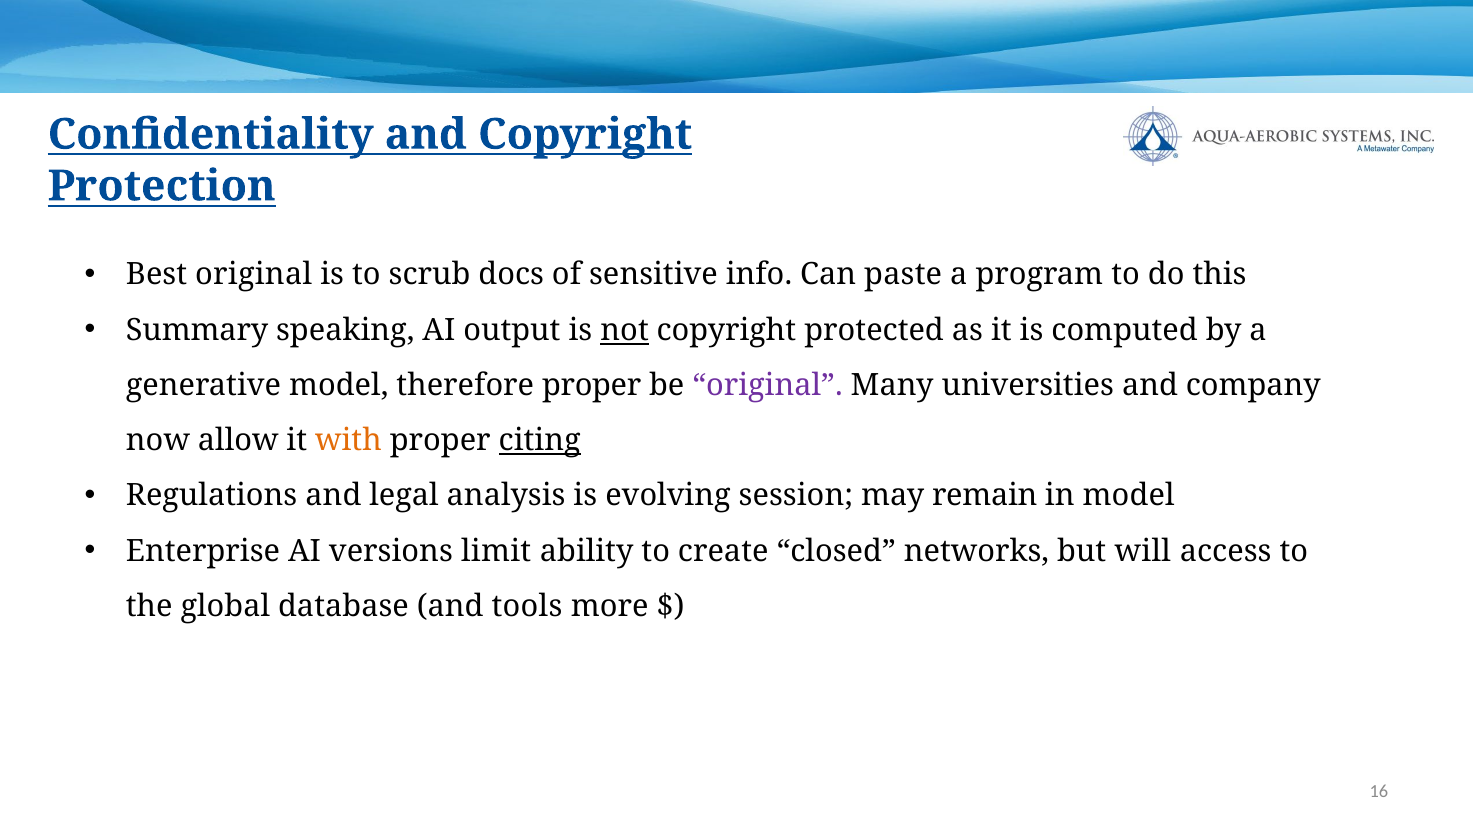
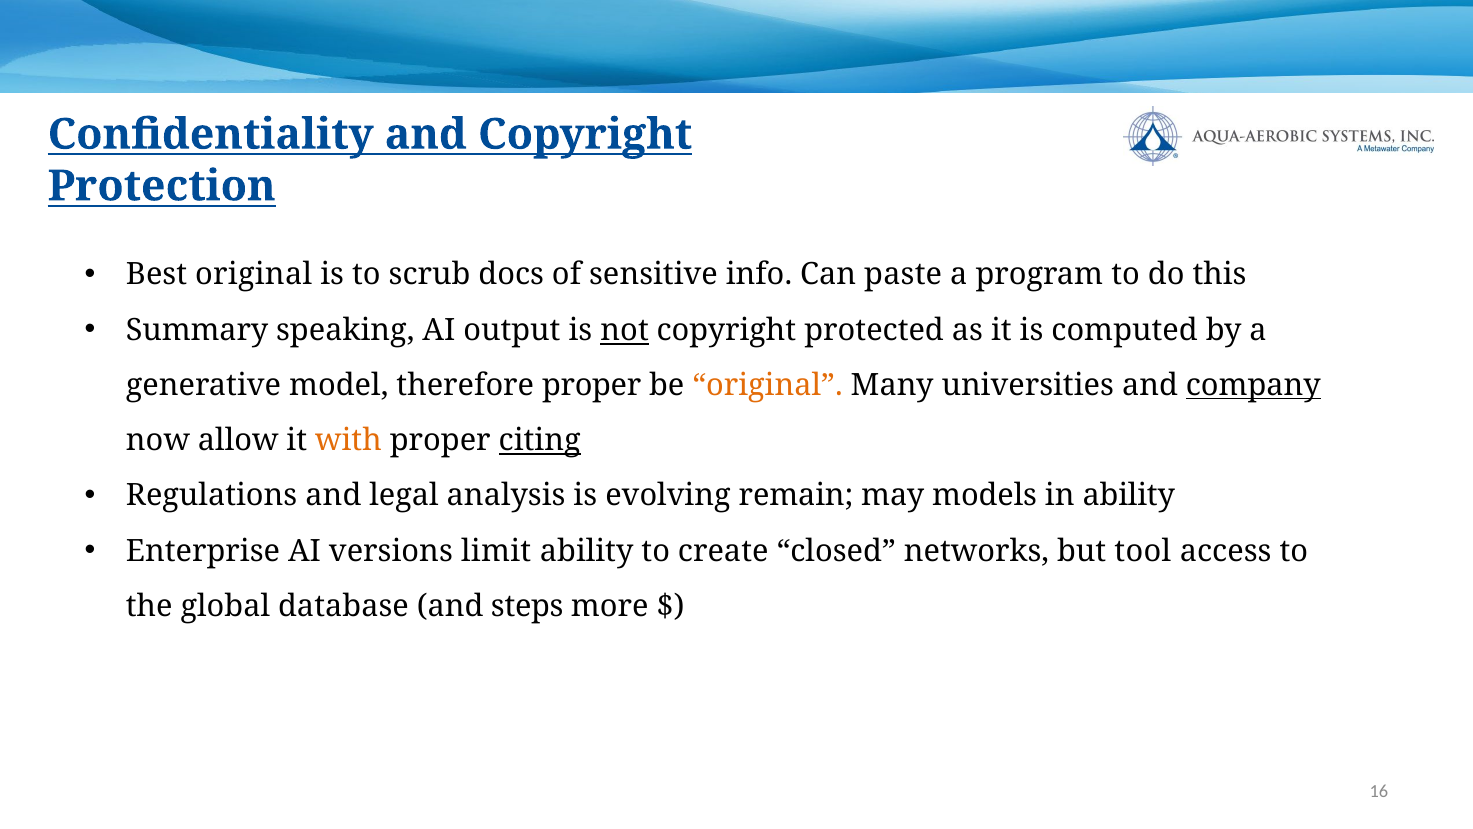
original at (768, 385) colour: purple -> orange
company underline: none -> present
session: session -> remain
remain: remain -> models
in model: model -> ability
will: will -> tool
tools: tools -> steps
